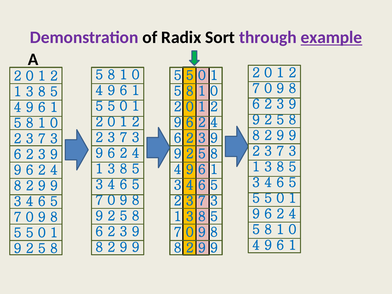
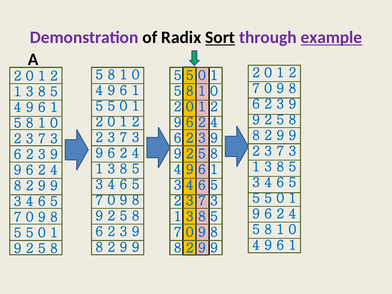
Sort underline: none -> present
